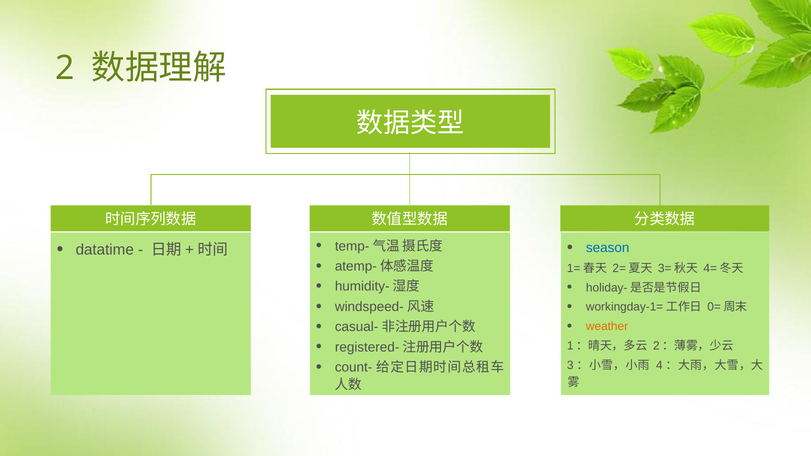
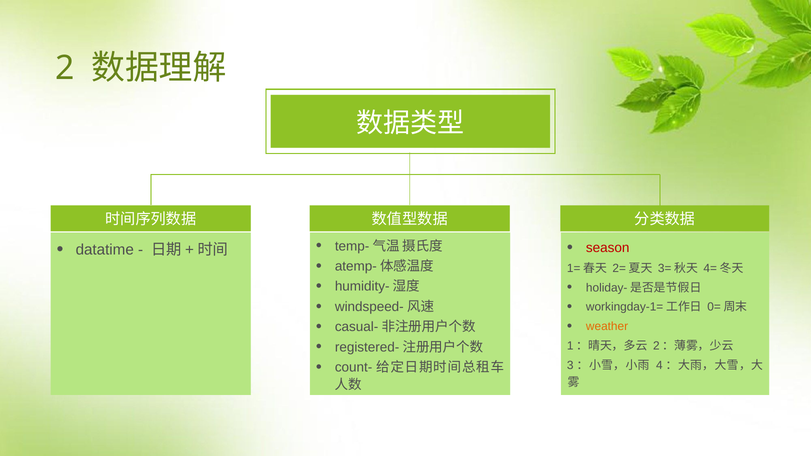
season colour: blue -> red
